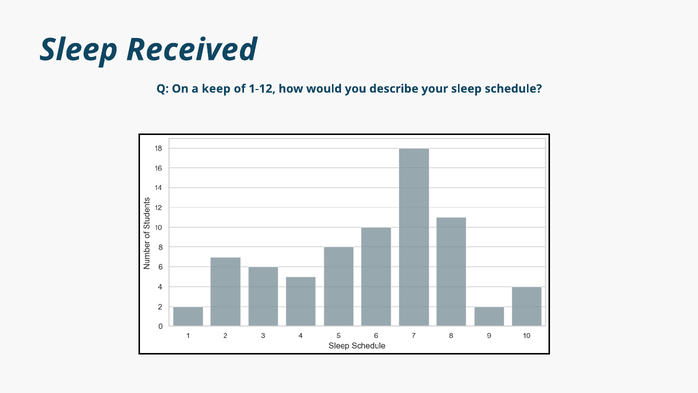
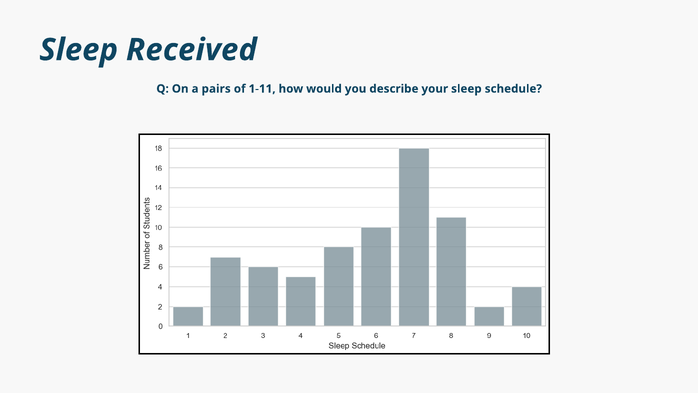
keep: keep -> pairs
1-12: 1-12 -> 1-11
